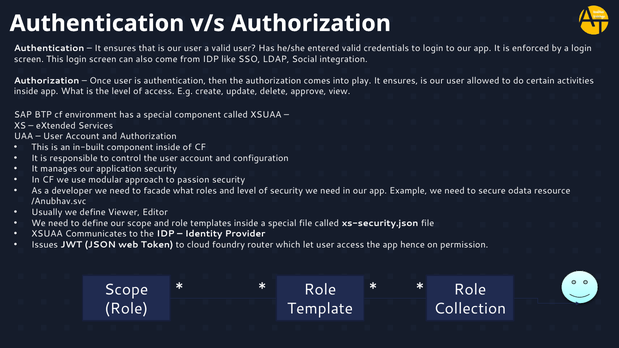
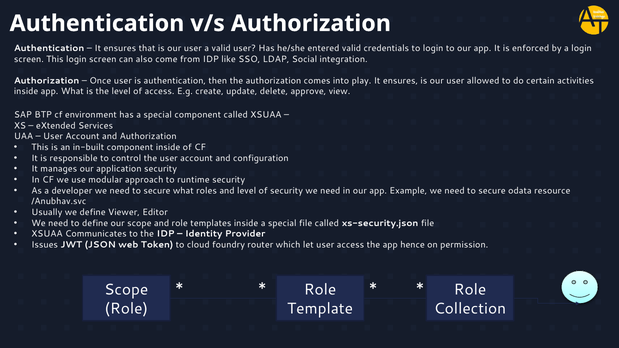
passion: passion -> runtime
facade at (157, 191): facade -> secure
